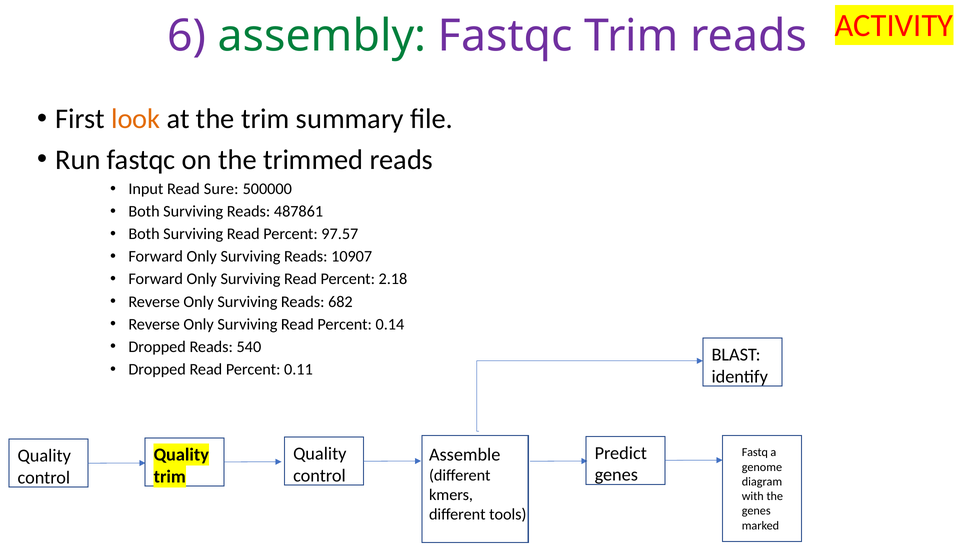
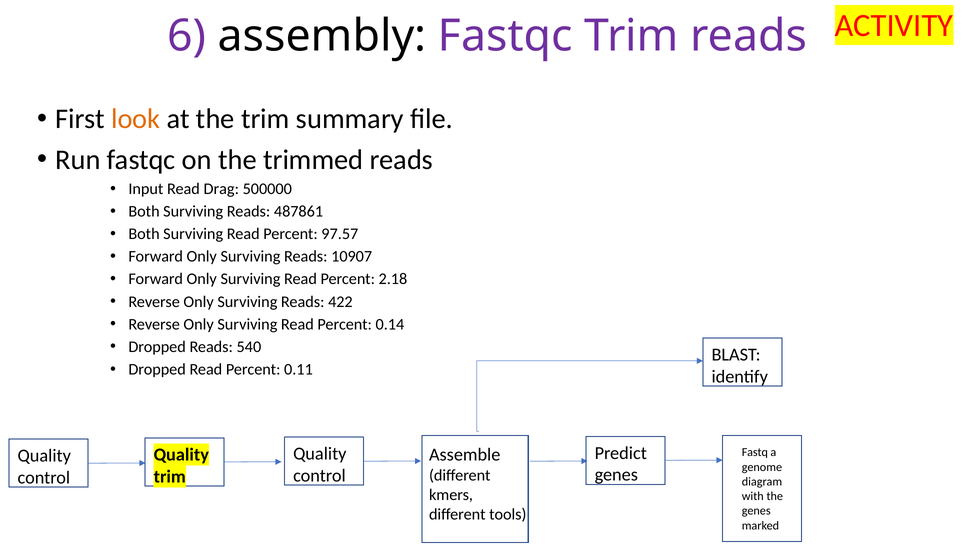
assembly colour: green -> black
Sure: Sure -> Drag
682: 682 -> 422
